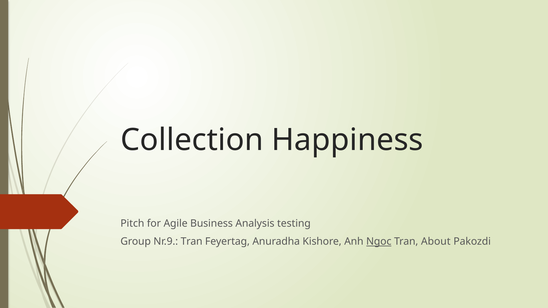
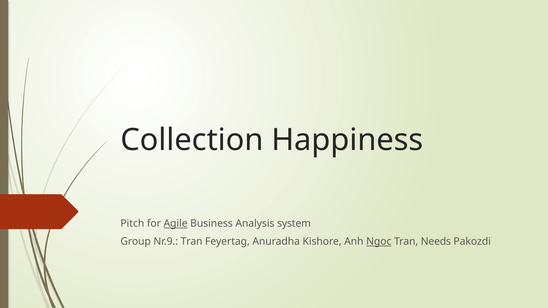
Agile underline: none -> present
testing: testing -> system
About: About -> Needs
